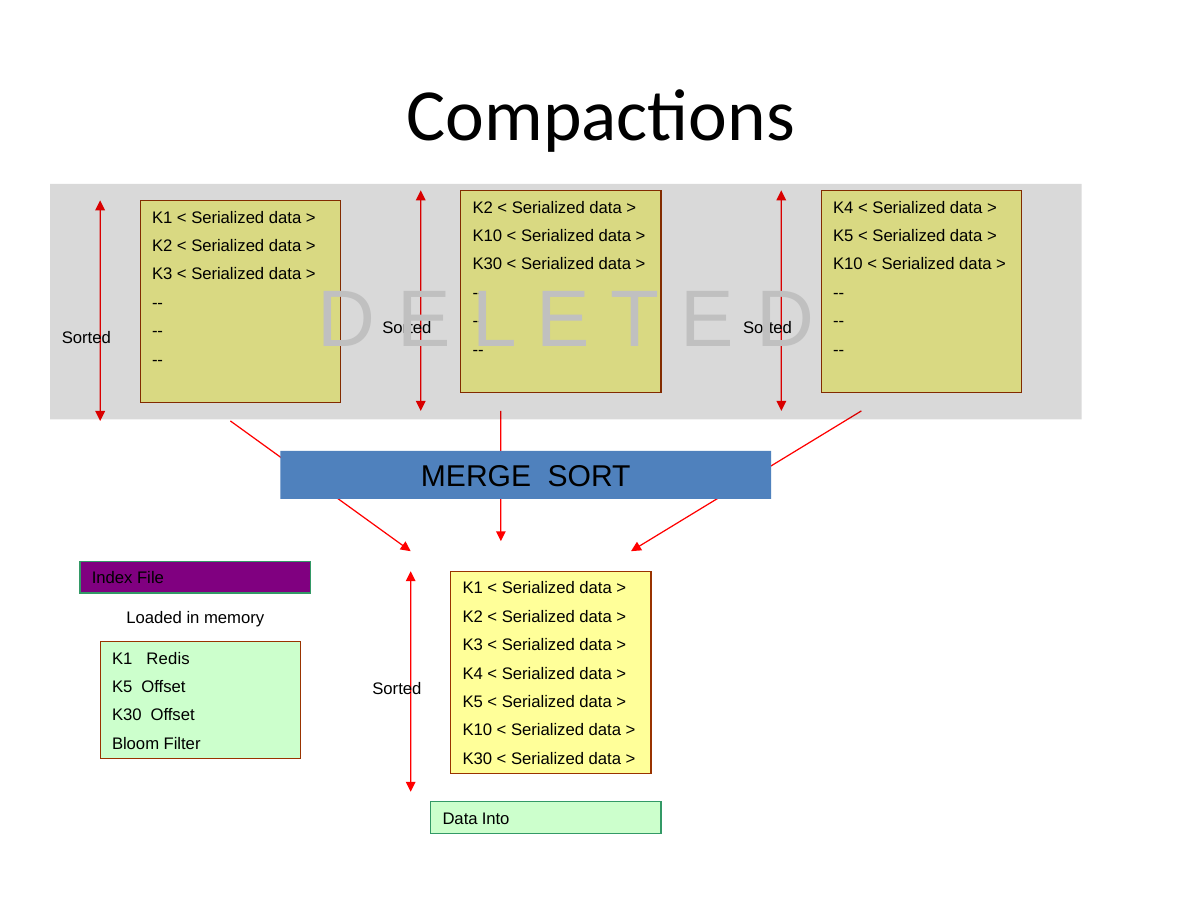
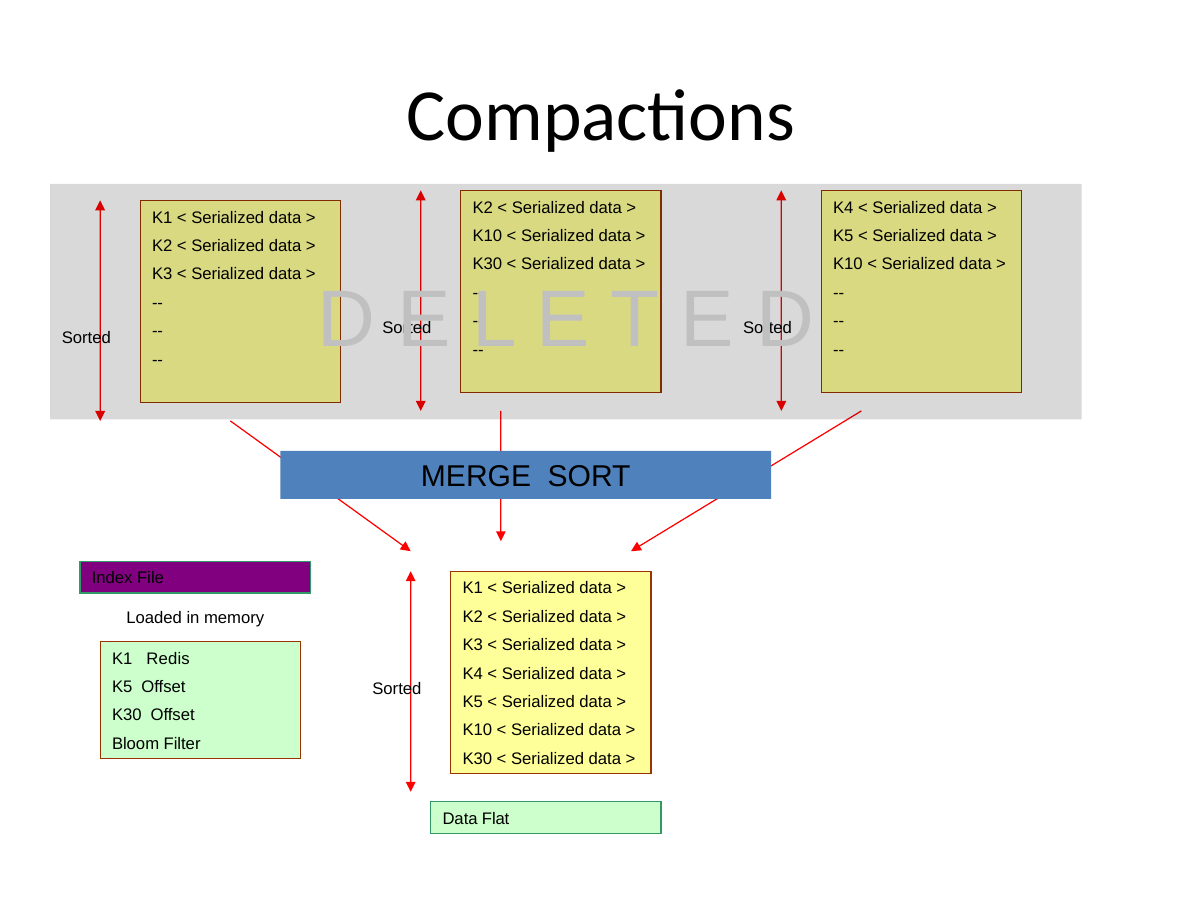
Into: Into -> Flat
